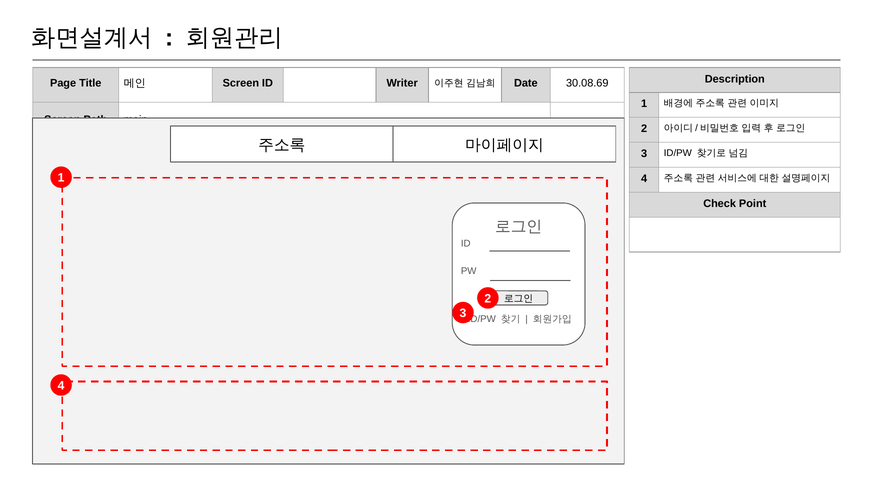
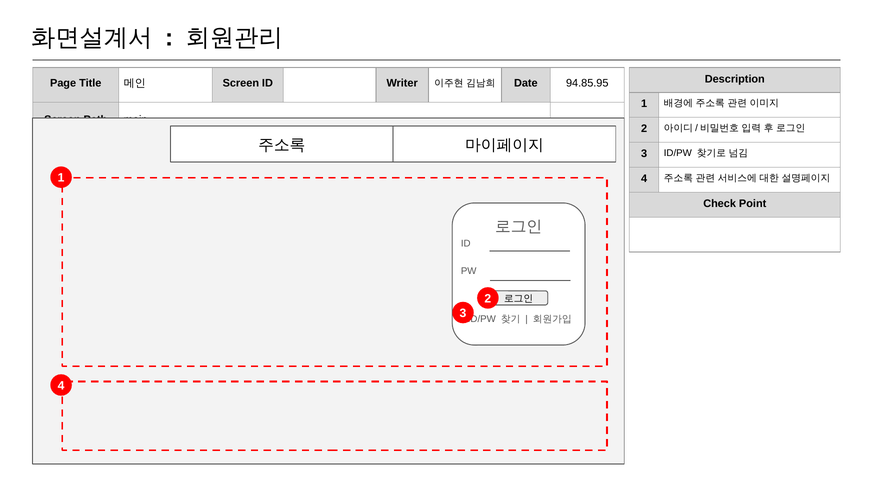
30.08.69: 30.08.69 -> 94.85.95
